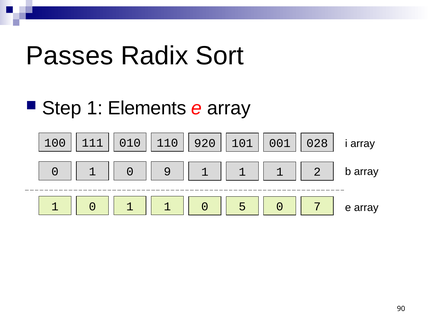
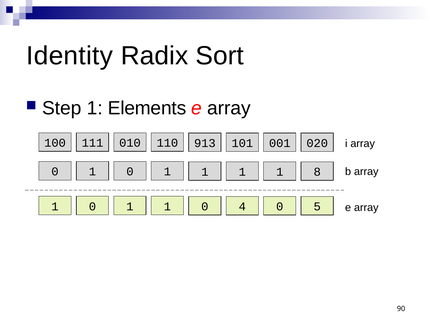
Passes: Passes -> Identity
920: 920 -> 913
028: 028 -> 020
0 1 0 9: 9 -> 1
2: 2 -> 8
5: 5 -> 4
7: 7 -> 5
